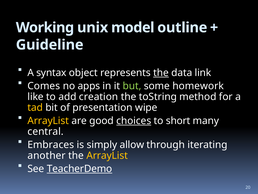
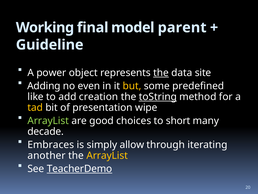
unix: unix -> final
outline: outline -> parent
syntax: syntax -> power
link: link -> site
Comes: Comes -> Adding
apps: apps -> even
but colour: light green -> yellow
homework: homework -> predefined
toString underline: none -> present
ArrayList at (48, 120) colour: yellow -> light green
choices underline: present -> none
central: central -> decade
